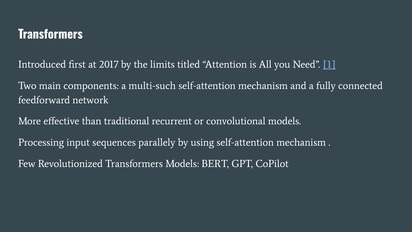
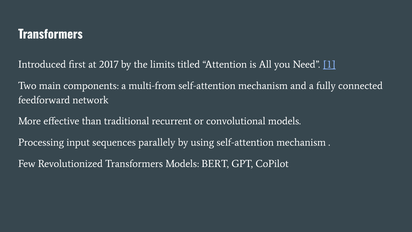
multi-such: multi-such -> multi-from
